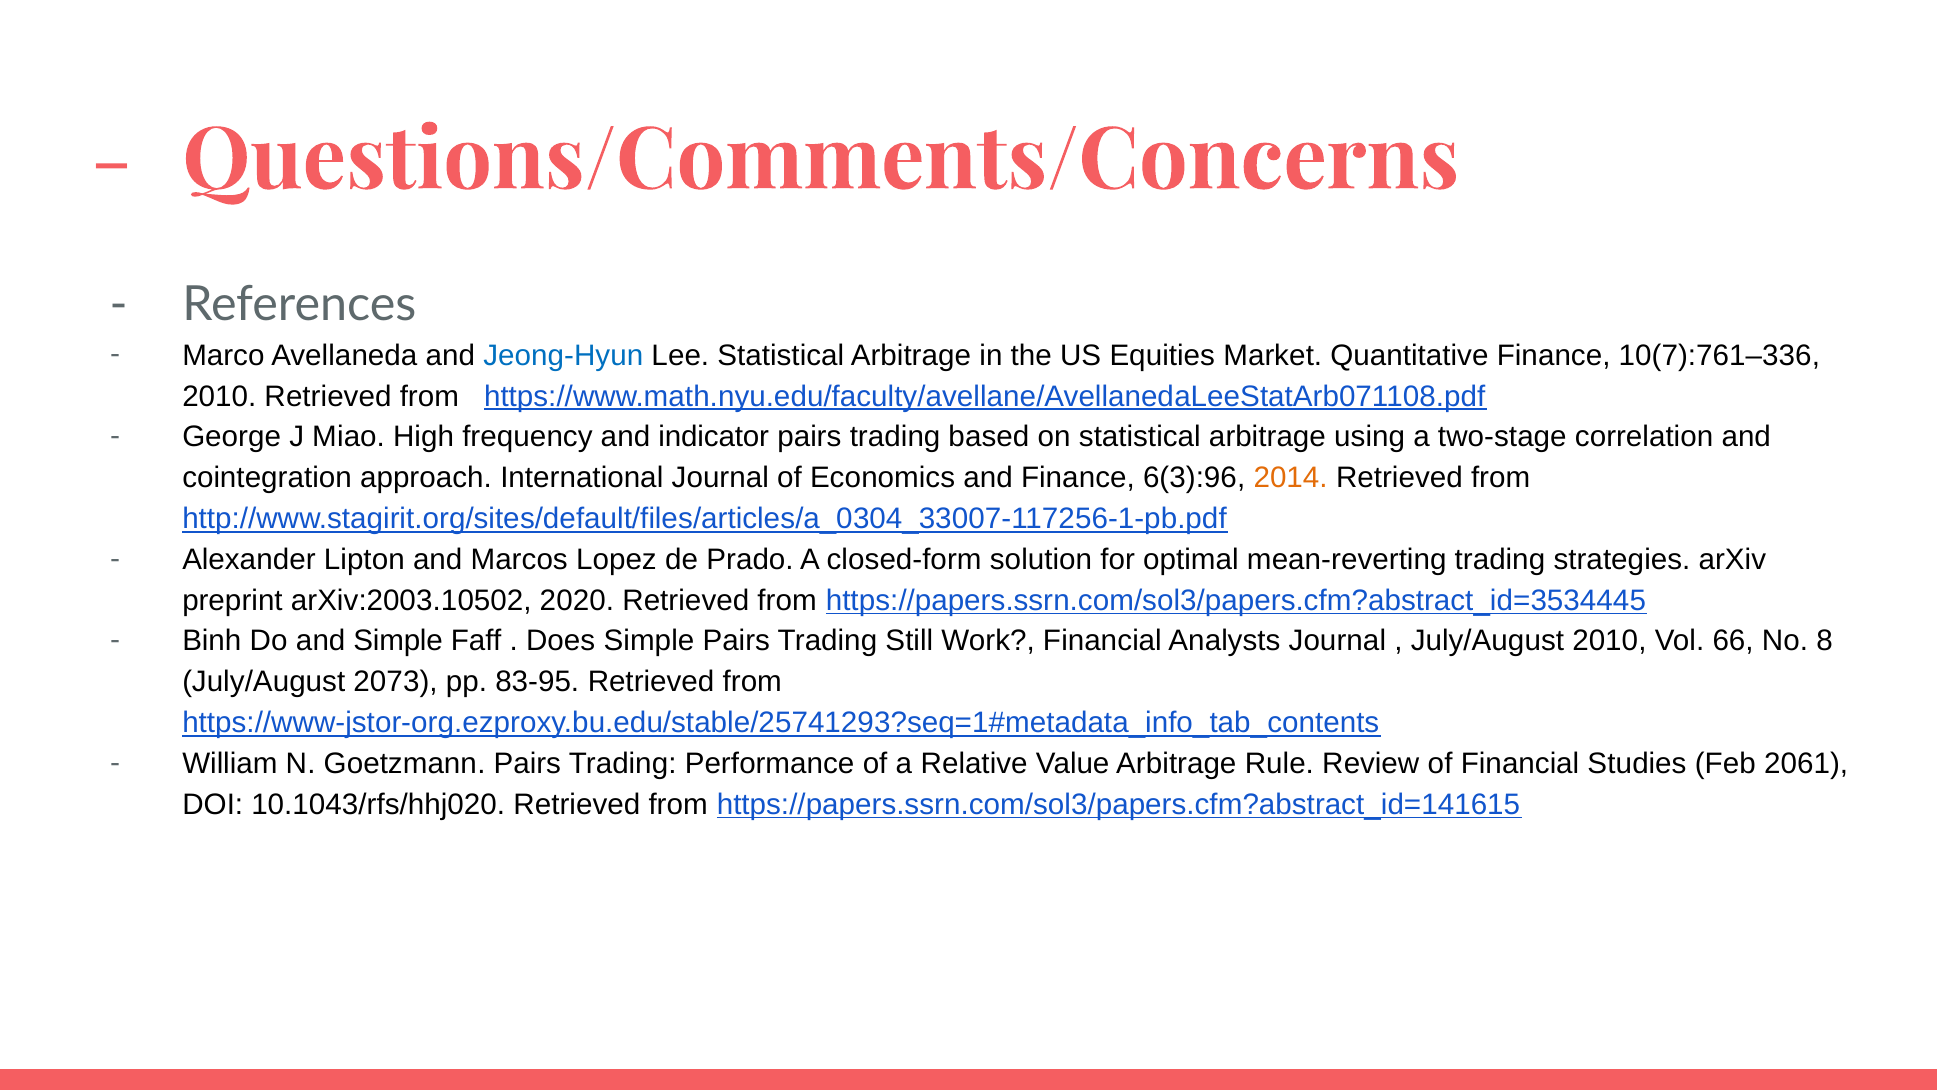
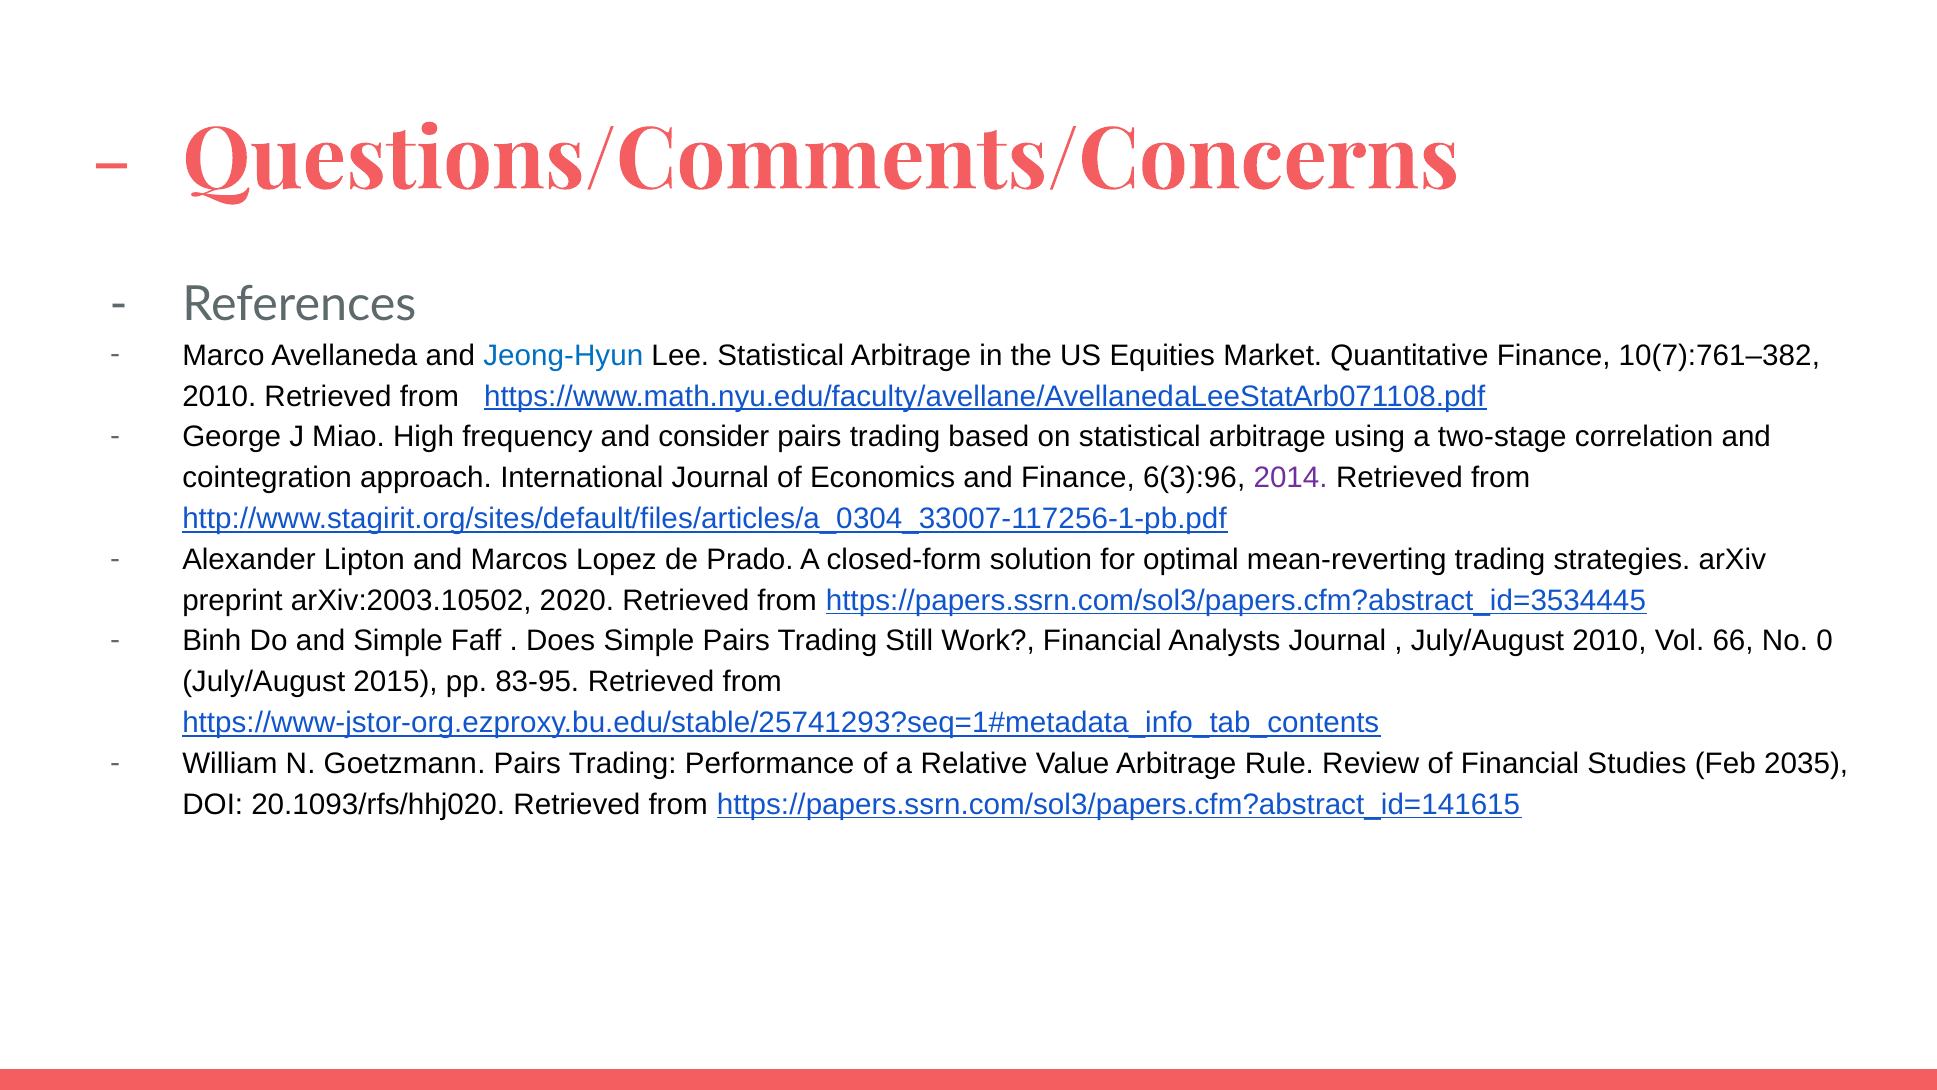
10(7):761–336: 10(7):761–336 -> 10(7):761–382
indicator: indicator -> consider
2014 colour: orange -> purple
8: 8 -> 0
2073: 2073 -> 2015
2061: 2061 -> 2035
10.1043/rfs/hhj020: 10.1043/rfs/hhj020 -> 20.1093/rfs/hhj020
